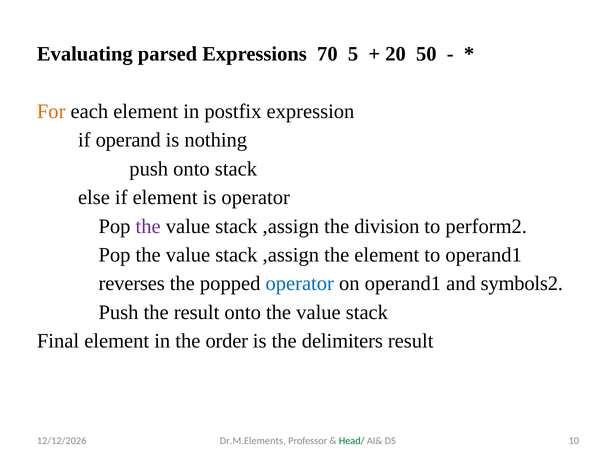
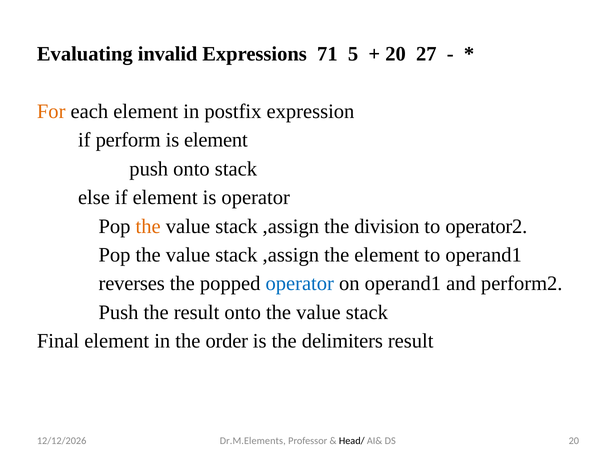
parsed: parsed -> invalid
70: 70 -> 71
50: 50 -> 27
operand: operand -> perform
is nothing: nothing -> element
the at (148, 226) colour: purple -> orange
perform2: perform2 -> operator2
symbols2: symbols2 -> perform2
Head/ colour: green -> black
DS 10: 10 -> 20
